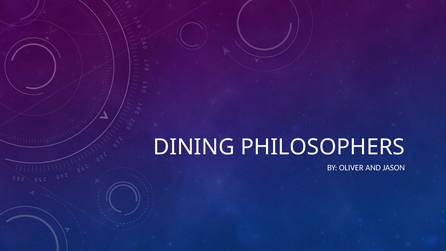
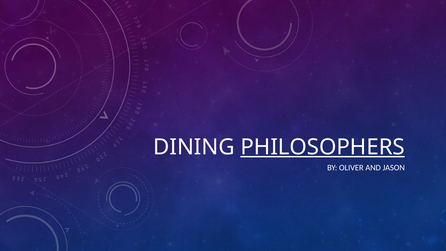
PHILOSOPHERS underline: none -> present
